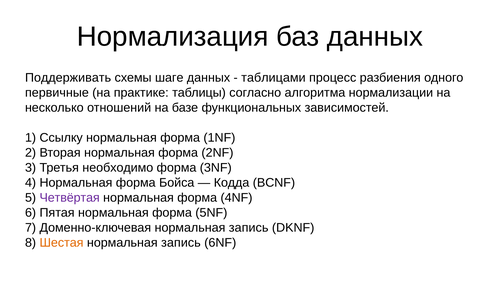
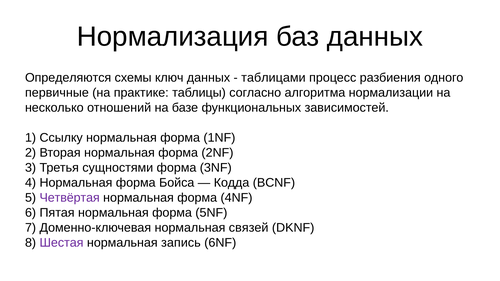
Поддерживать: Поддерживать -> Определяются
шаге: шаге -> ключ
необходимо: необходимо -> сущностями
Доменно-ключевая нормальная запись: запись -> связей
Шестая colour: orange -> purple
